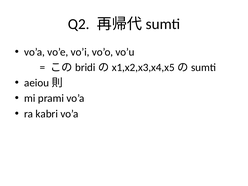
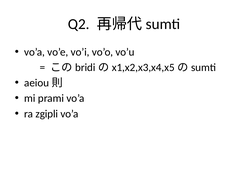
kabri: kabri -> zgipli
